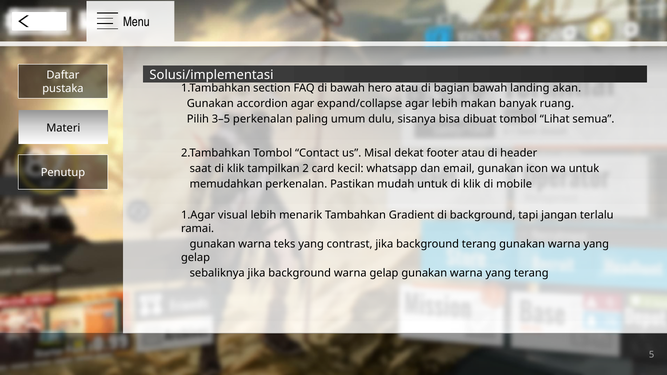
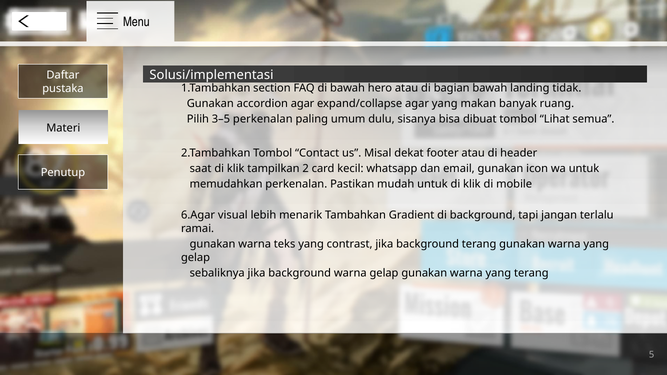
akan: akan -> tidak
agar lebih: lebih -> yang
1.Agar: 1.Agar -> 6.Agar
